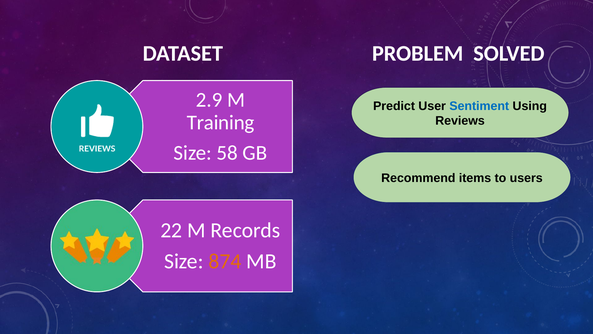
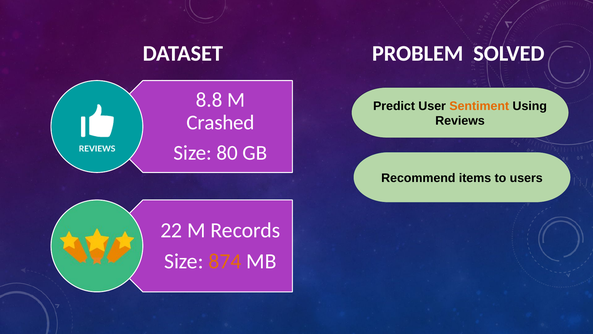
2.9: 2.9 -> 8.8
Sentiment colour: blue -> orange
Training: Training -> Crashed
58: 58 -> 80
